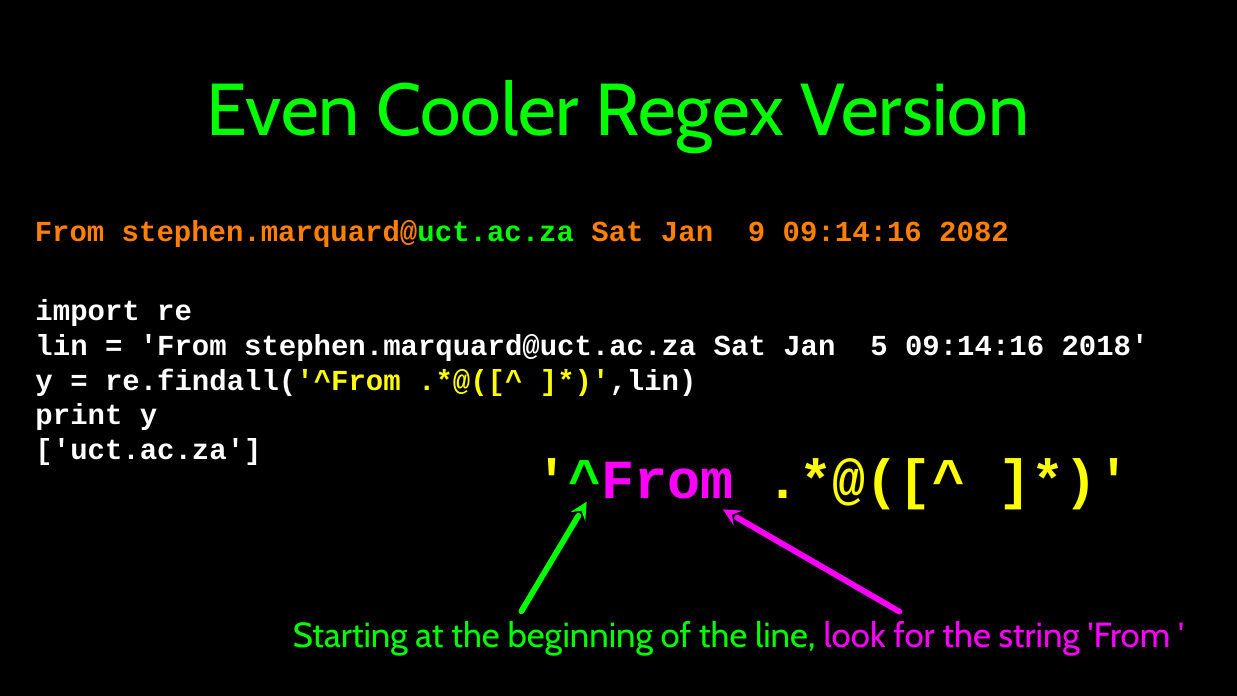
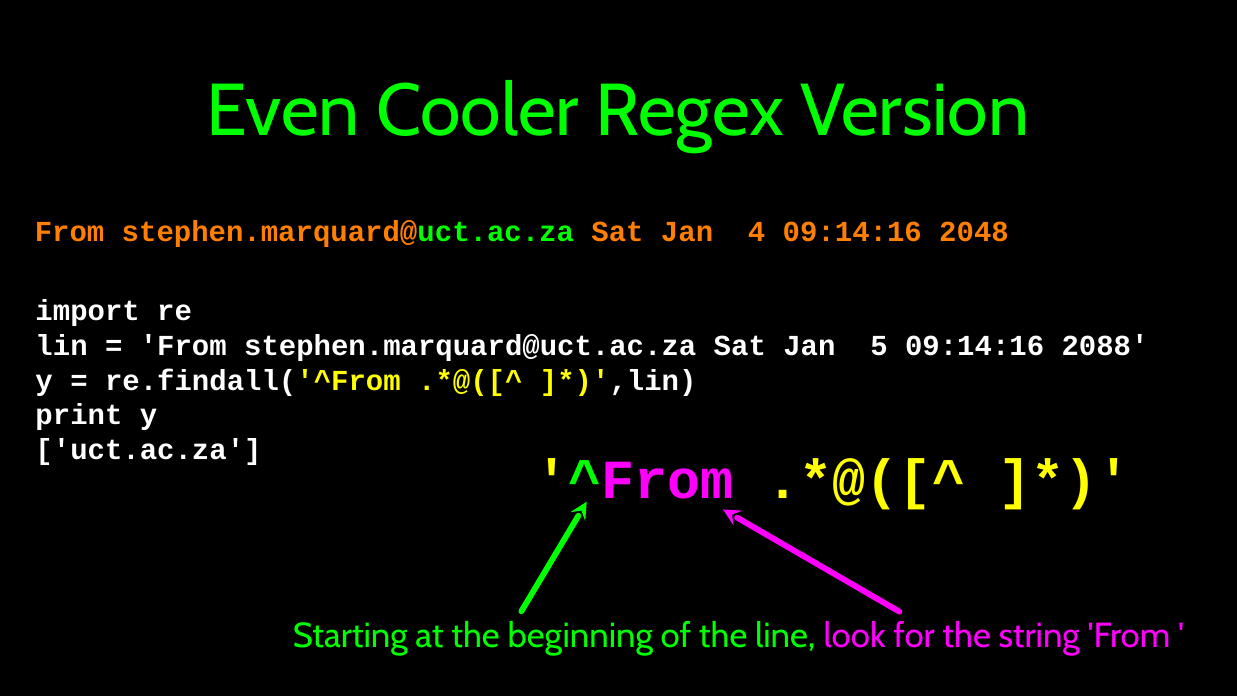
9: 9 -> 4
2082: 2082 -> 2048
2018: 2018 -> 2088
